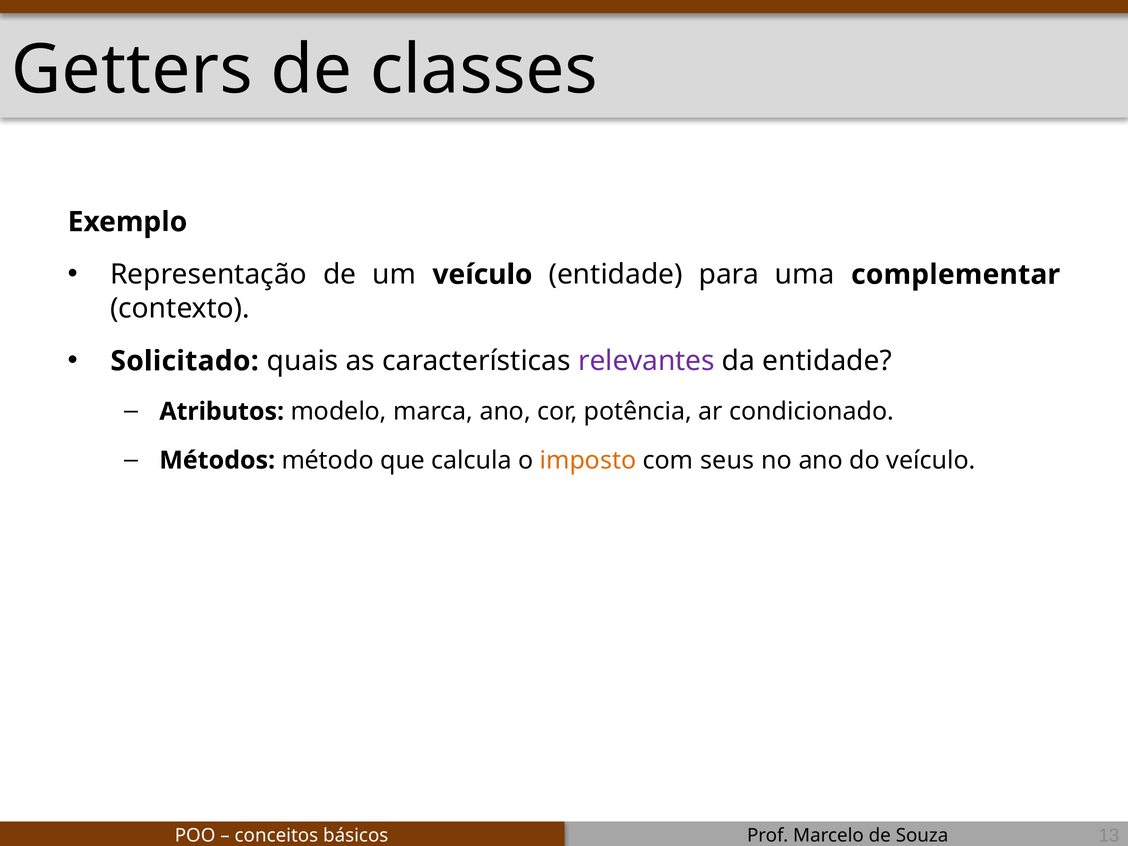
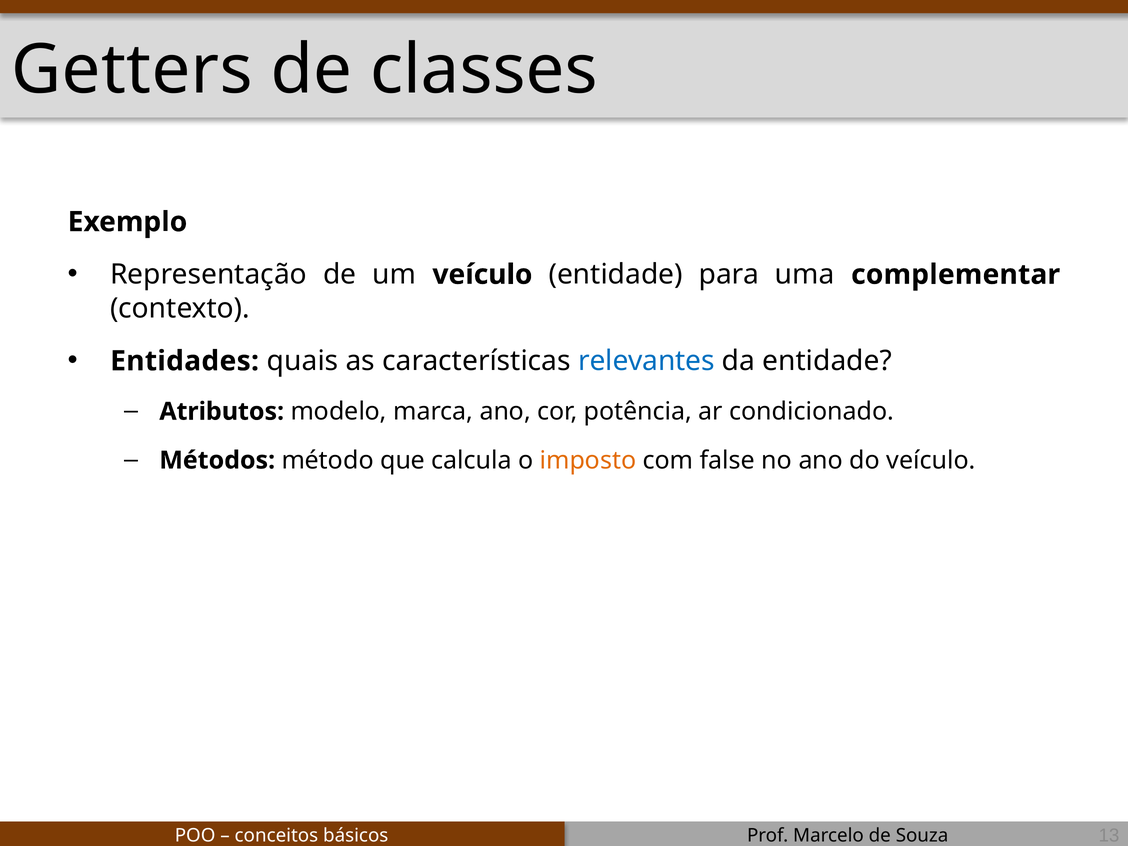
Solicitado: Solicitado -> Entidades
relevantes colour: purple -> blue
seus: seus -> false
